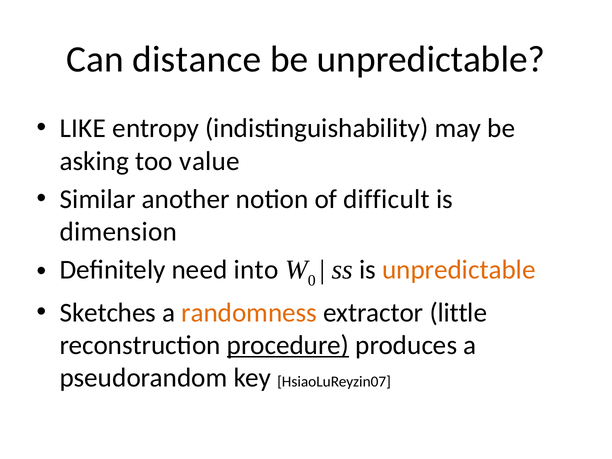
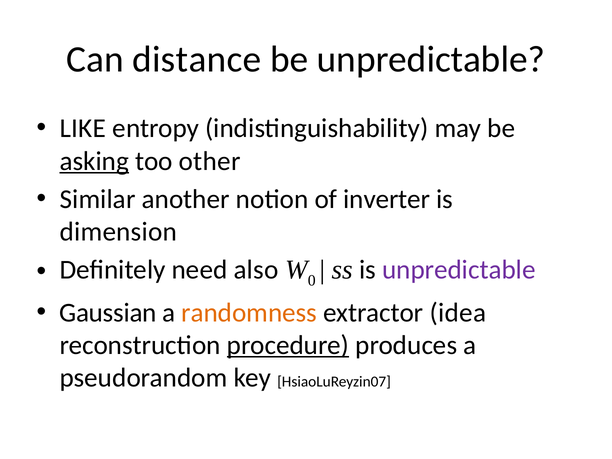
asking underline: none -> present
value: value -> other
difficult: difficult -> inverter
into: into -> also
unpredictable at (459, 270) colour: orange -> purple
Sketches: Sketches -> Gaussian
little: little -> idea
